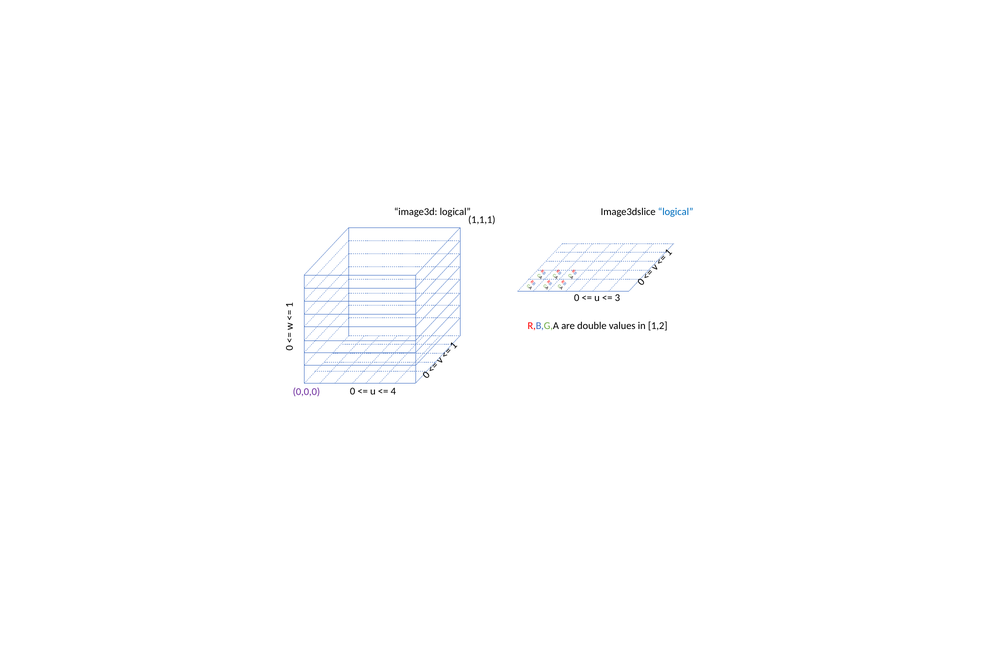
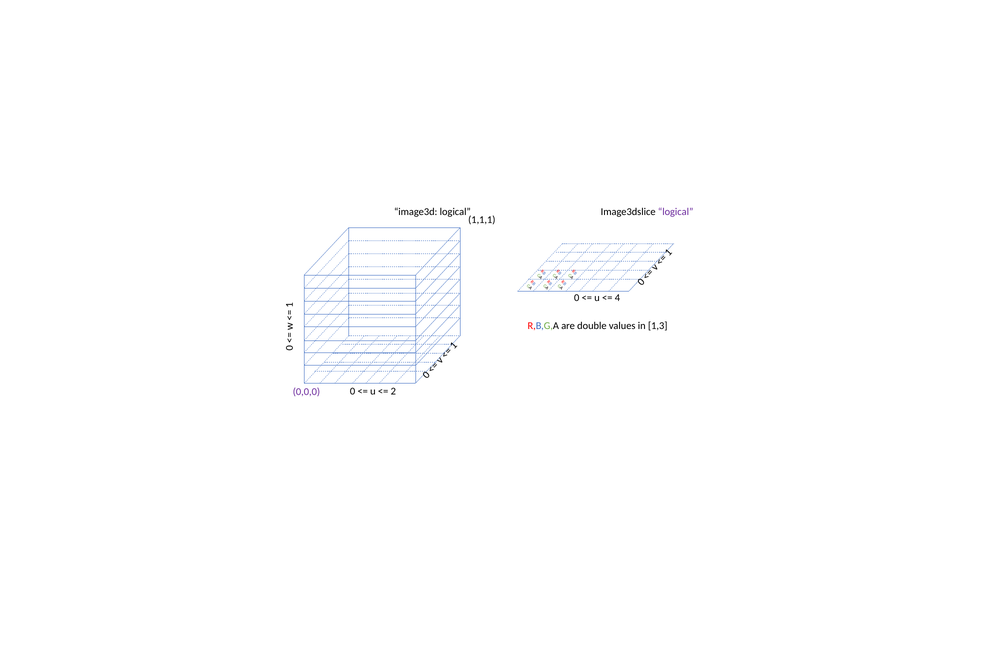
logical at (676, 212) colour: blue -> purple
3: 3 -> 4
1,2: 1,2 -> 1,3
4: 4 -> 2
